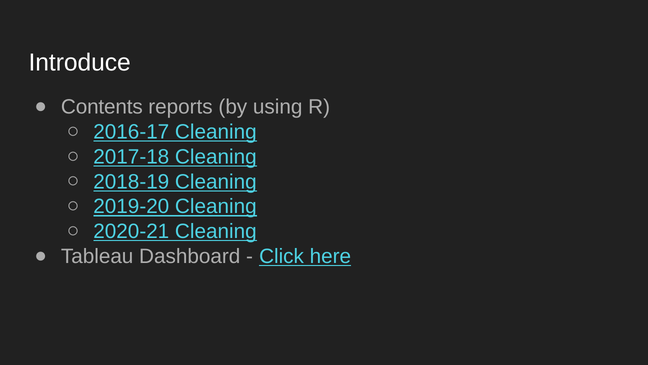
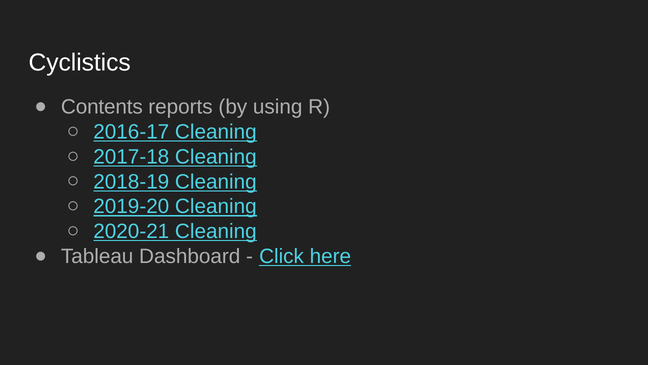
Introduce: Introduce -> Cyclistics
